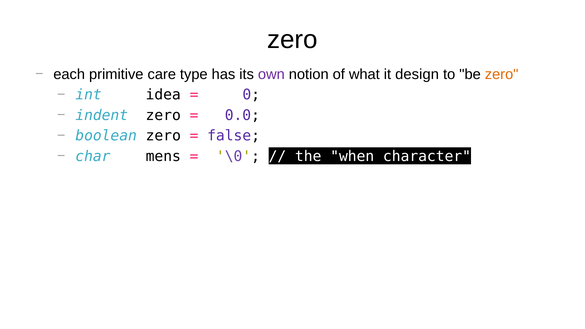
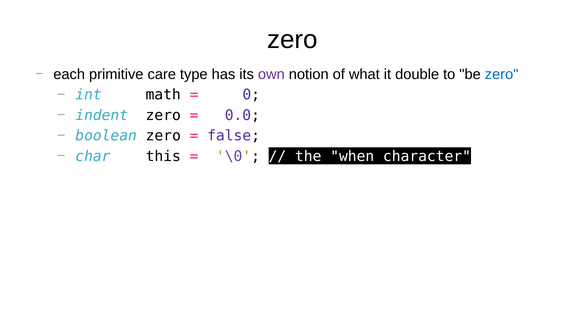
design: design -> double
zero at (502, 74) colour: orange -> blue
idea: idea -> math
mens: mens -> this
